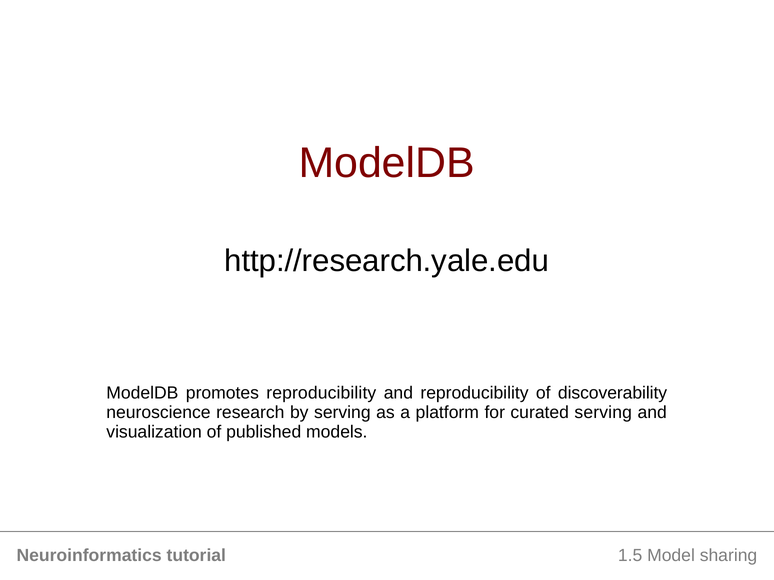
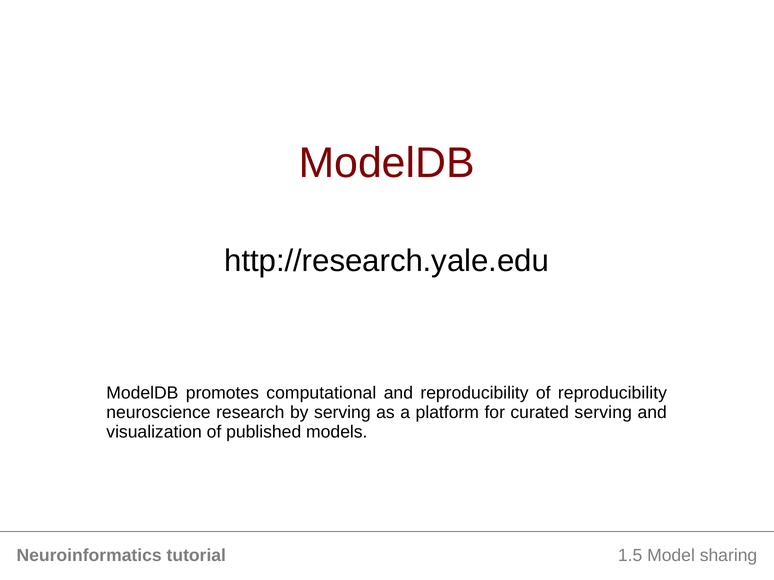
promotes reproducibility: reproducibility -> computational
of discoverability: discoverability -> reproducibility
